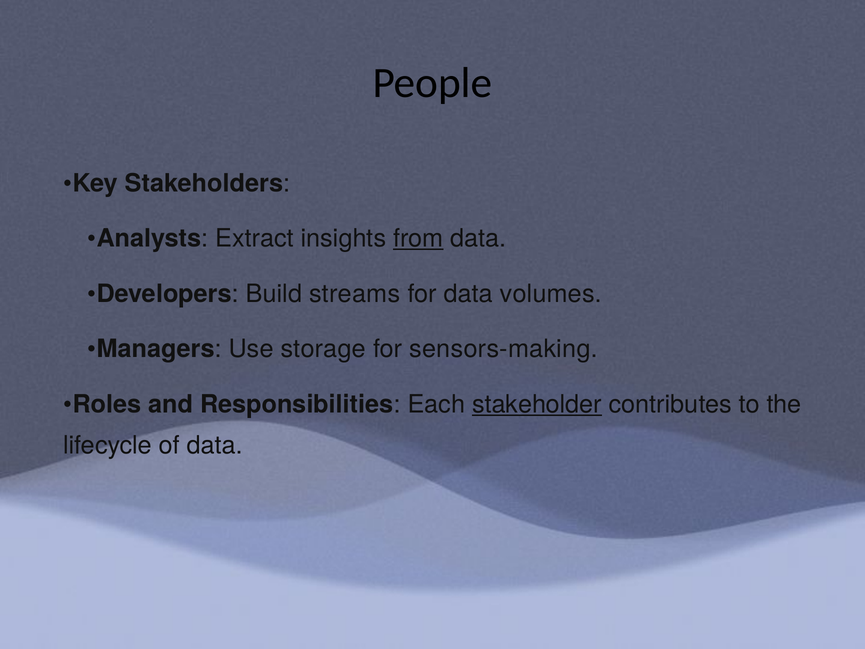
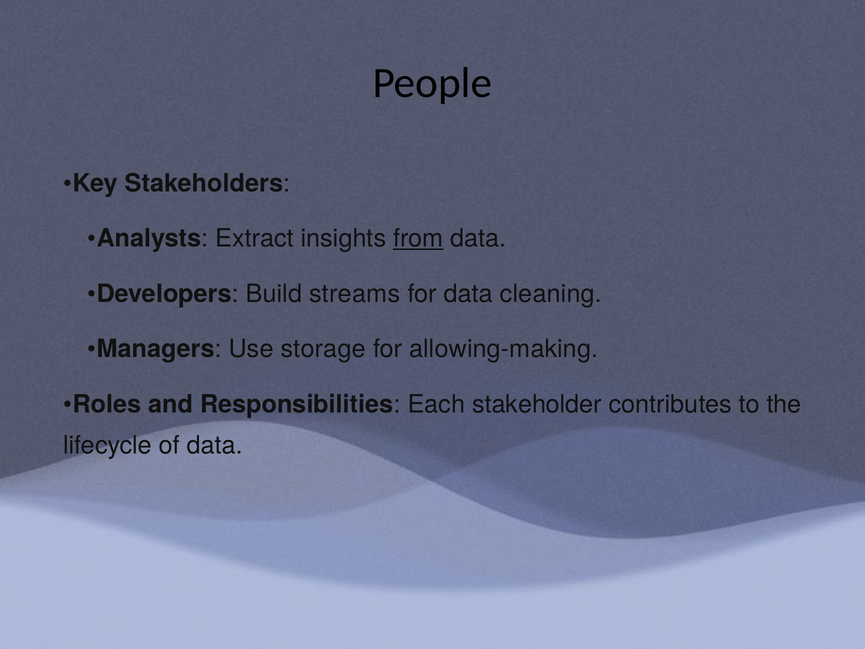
volumes: volumes -> cleaning
sensors-making: sensors-making -> allowing-making
stakeholder underline: present -> none
